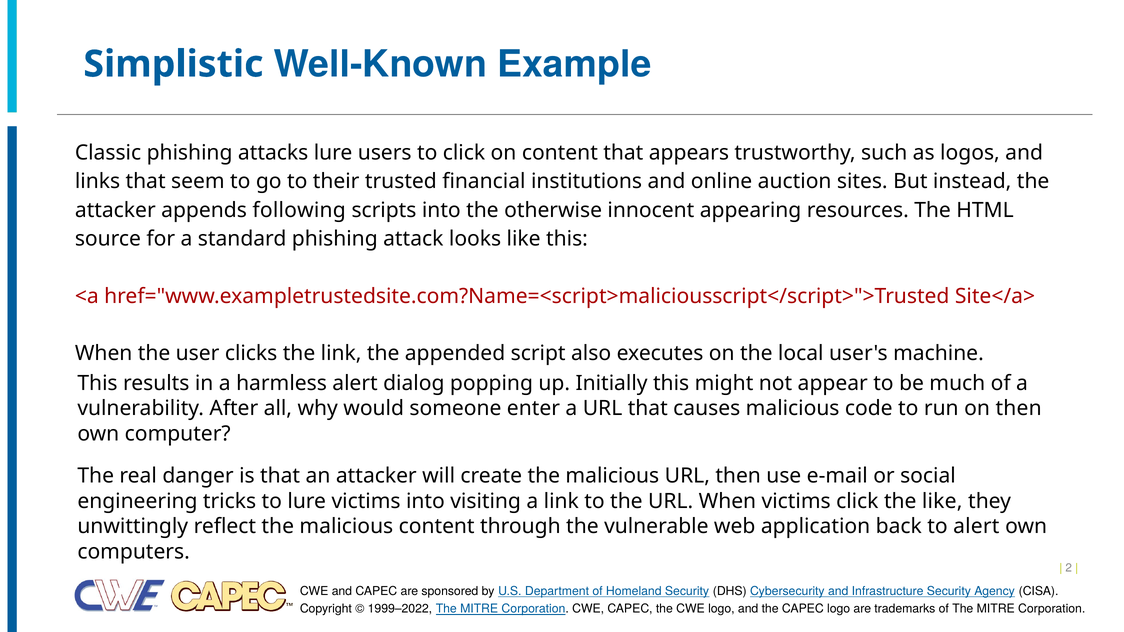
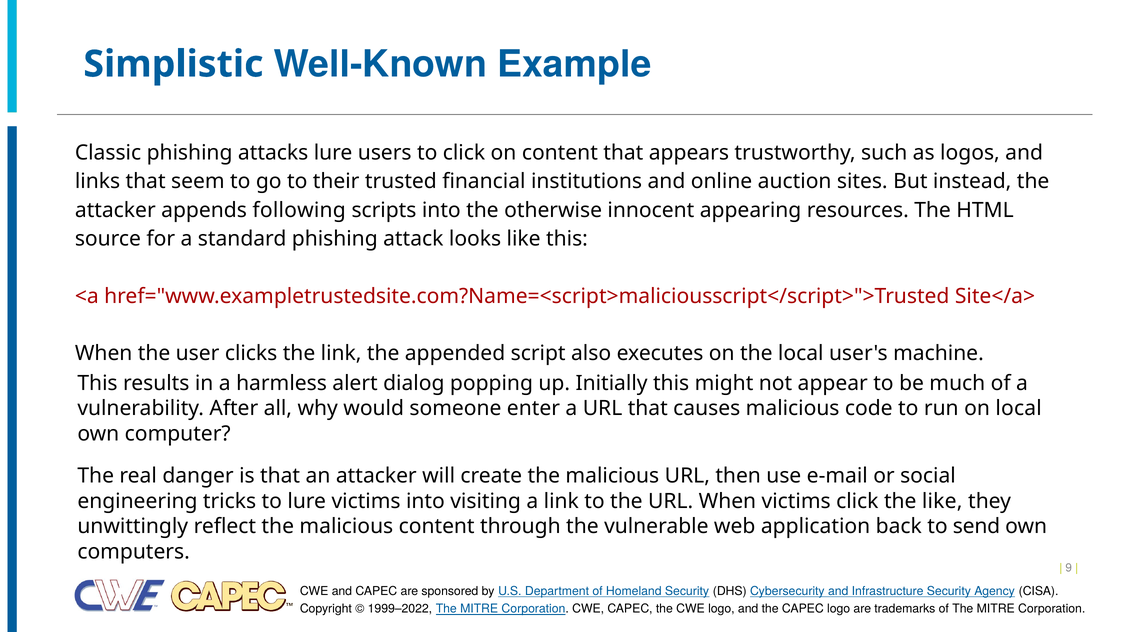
on then: then -> local
to alert: alert -> send
2: 2 -> 9
